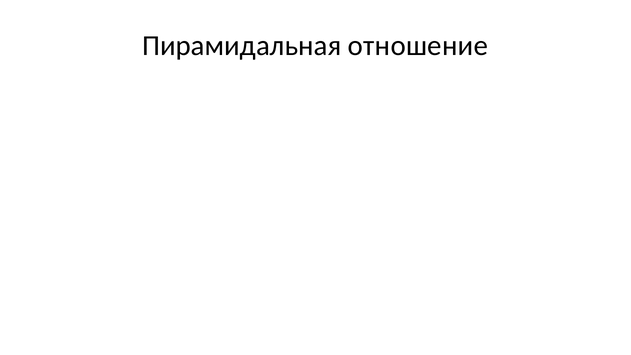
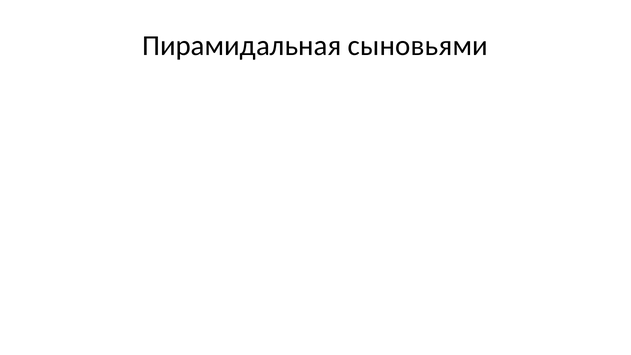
отношение: отношение -> сыновьями
